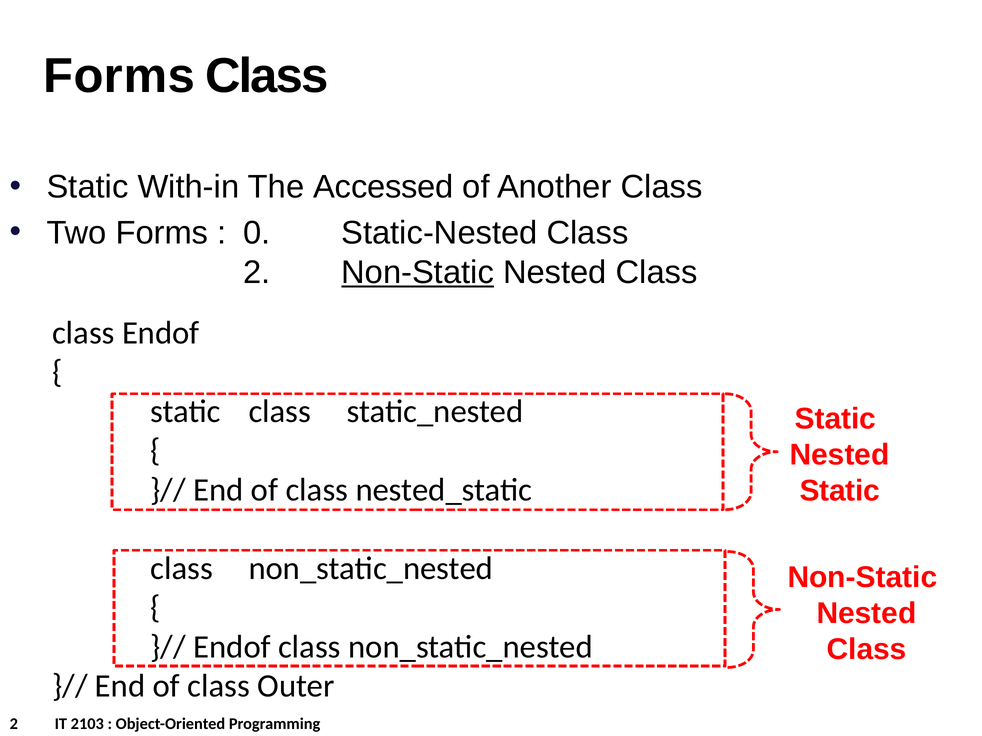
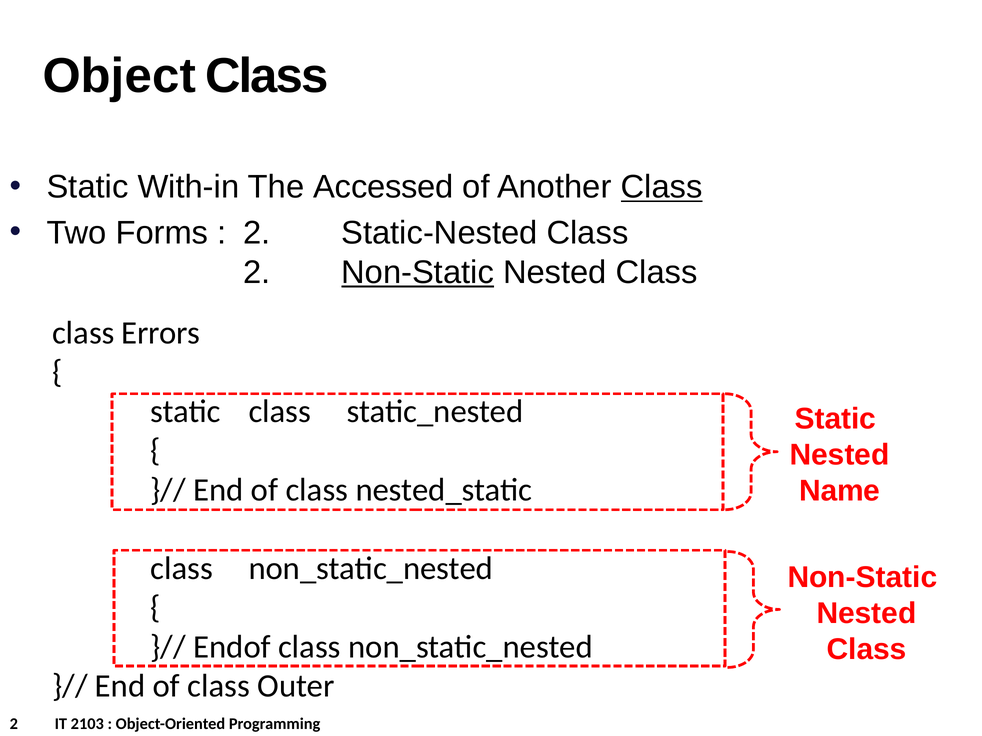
Forms at (119, 76): Forms -> Object
Class at (662, 187) underline: none -> present
0 at (257, 233): 0 -> 2
class Endof: Endof -> Errors
Static at (840, 491): Static -> Name
